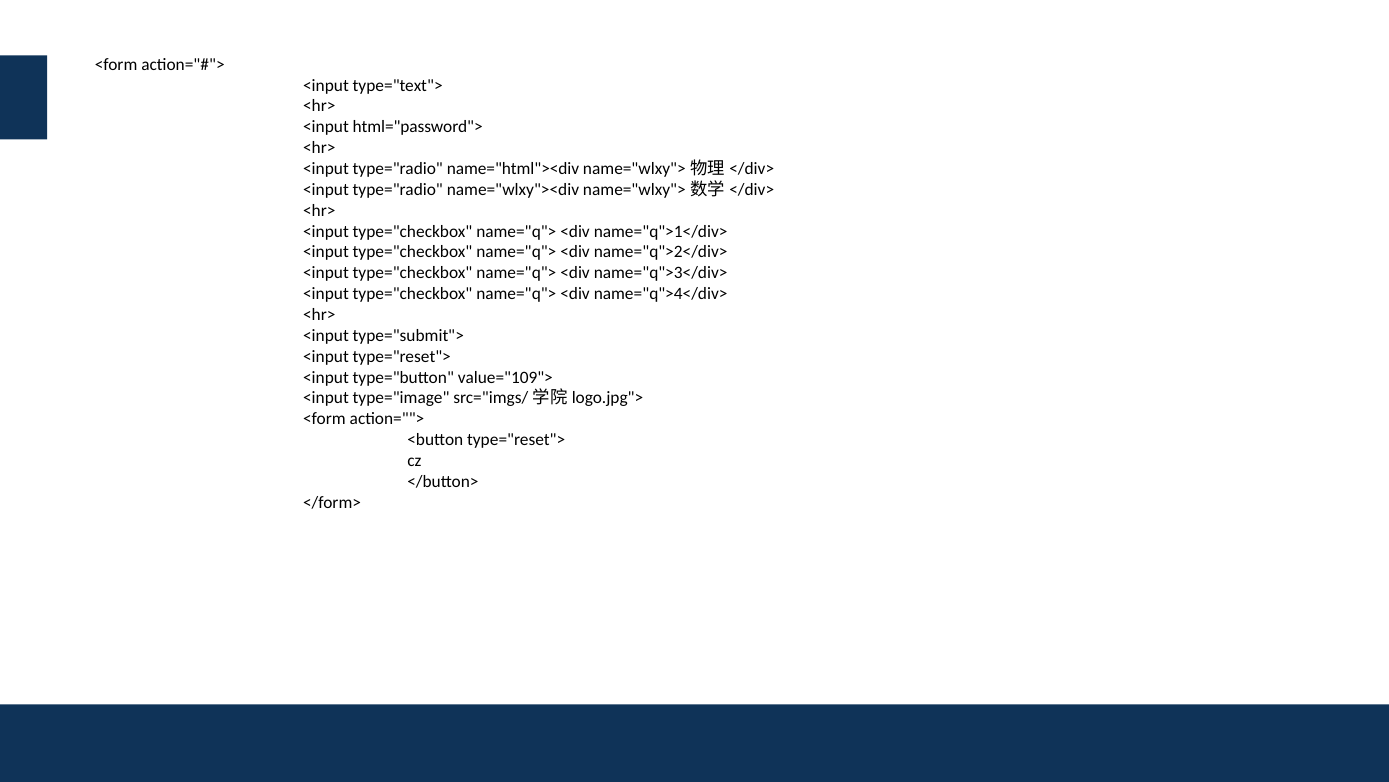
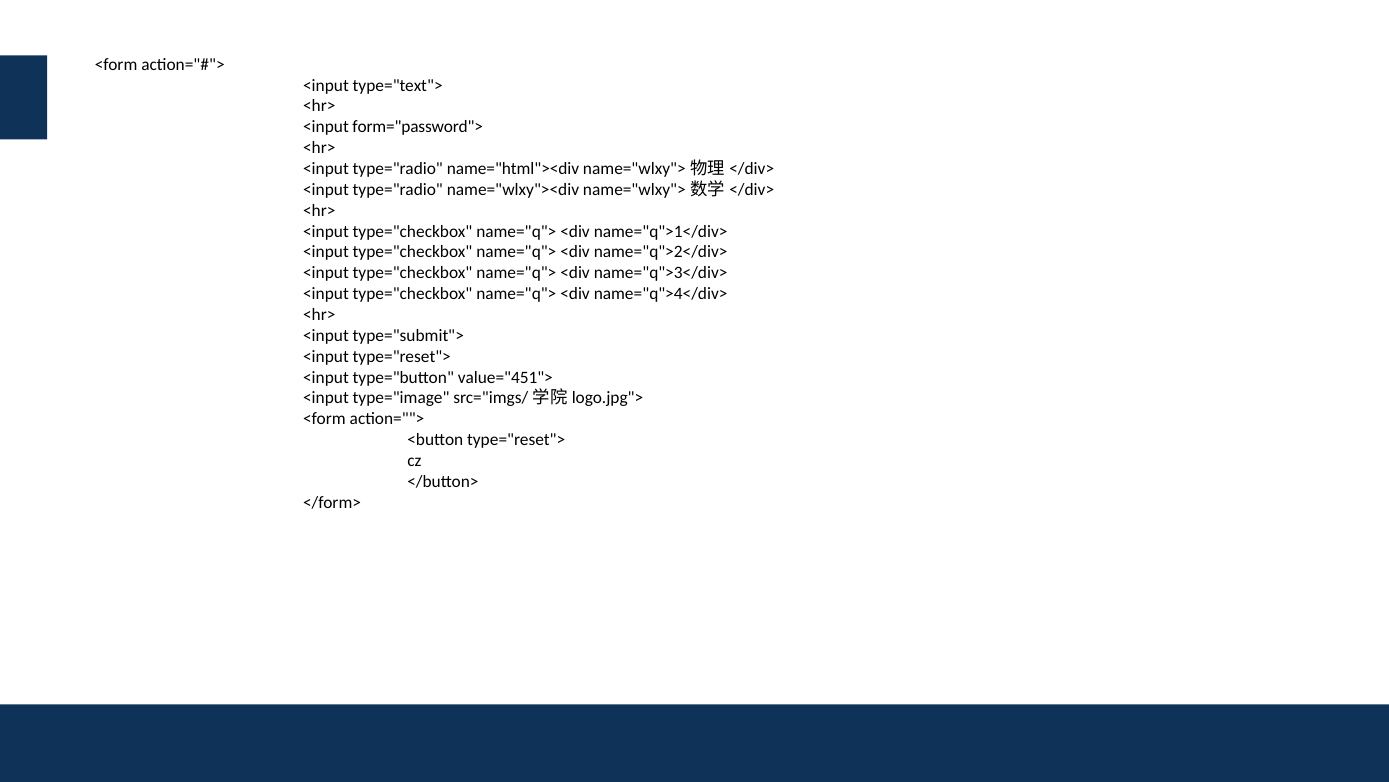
html="password">: html="password"> -> form="password">
value="109">: value="109"> -> value="451">
